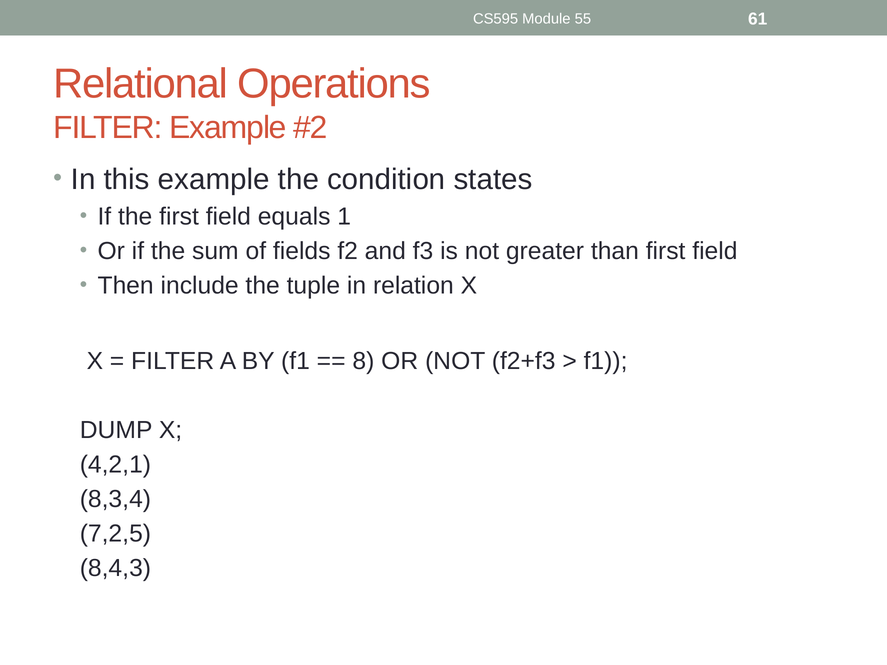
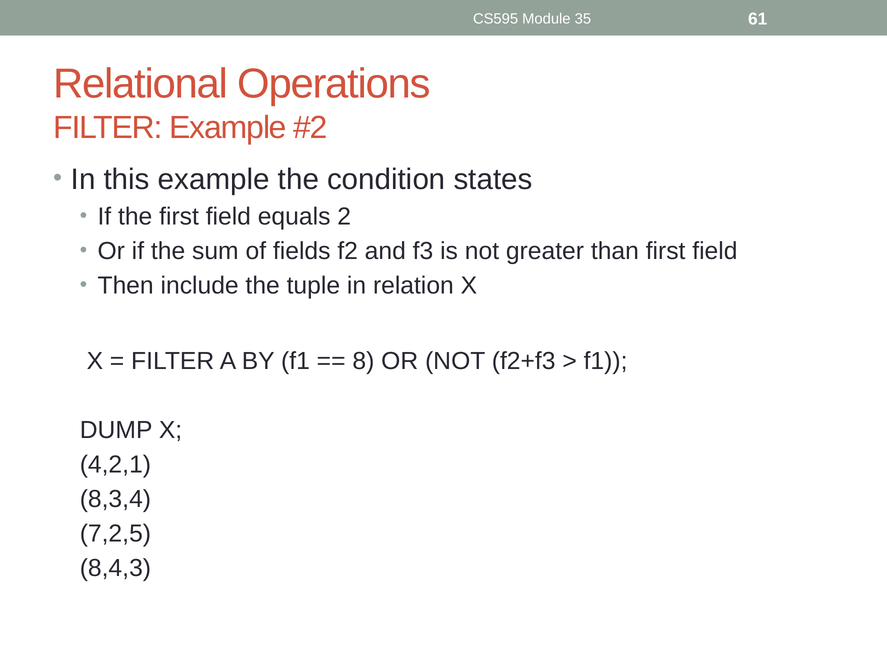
55: 55 -> 35
1: 1 -> 2
